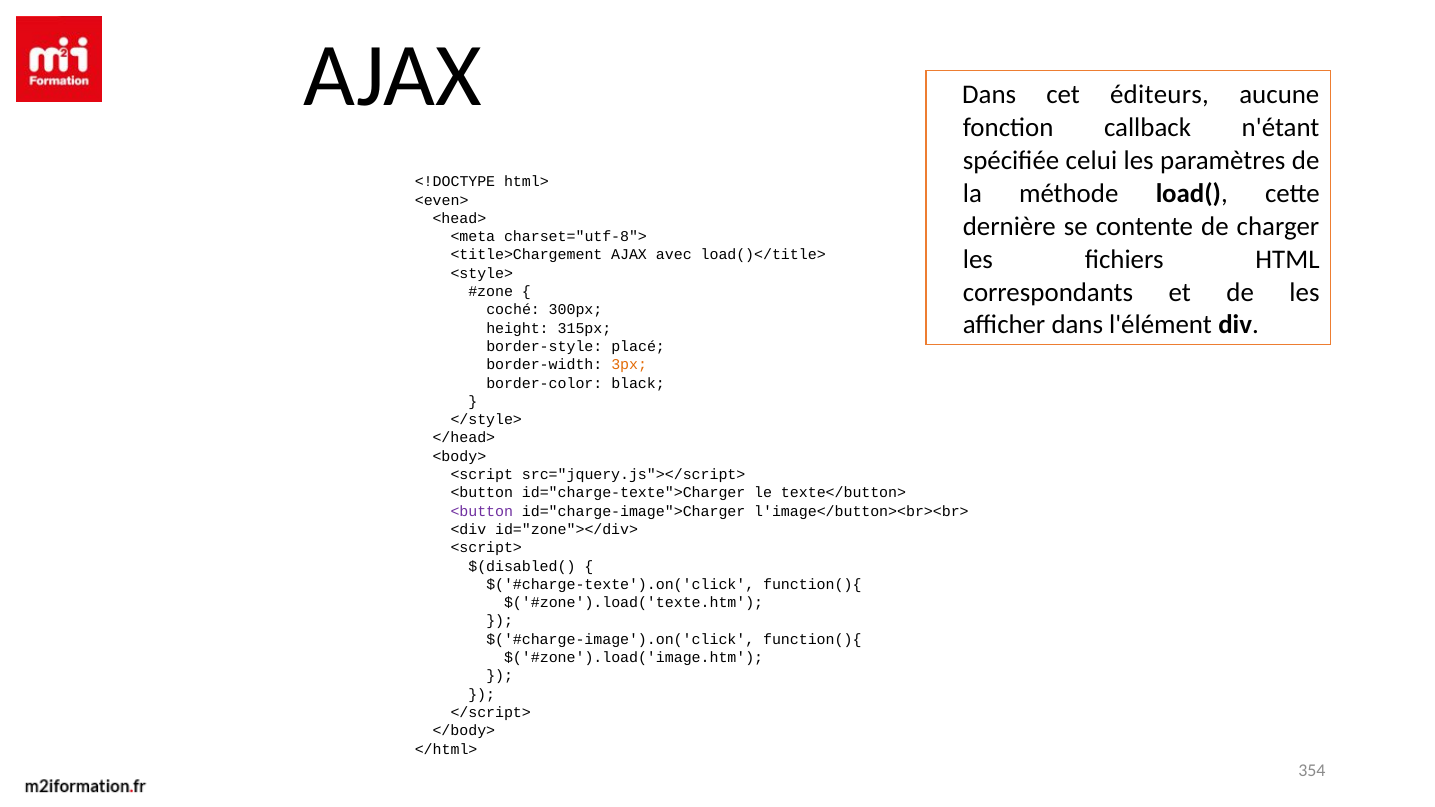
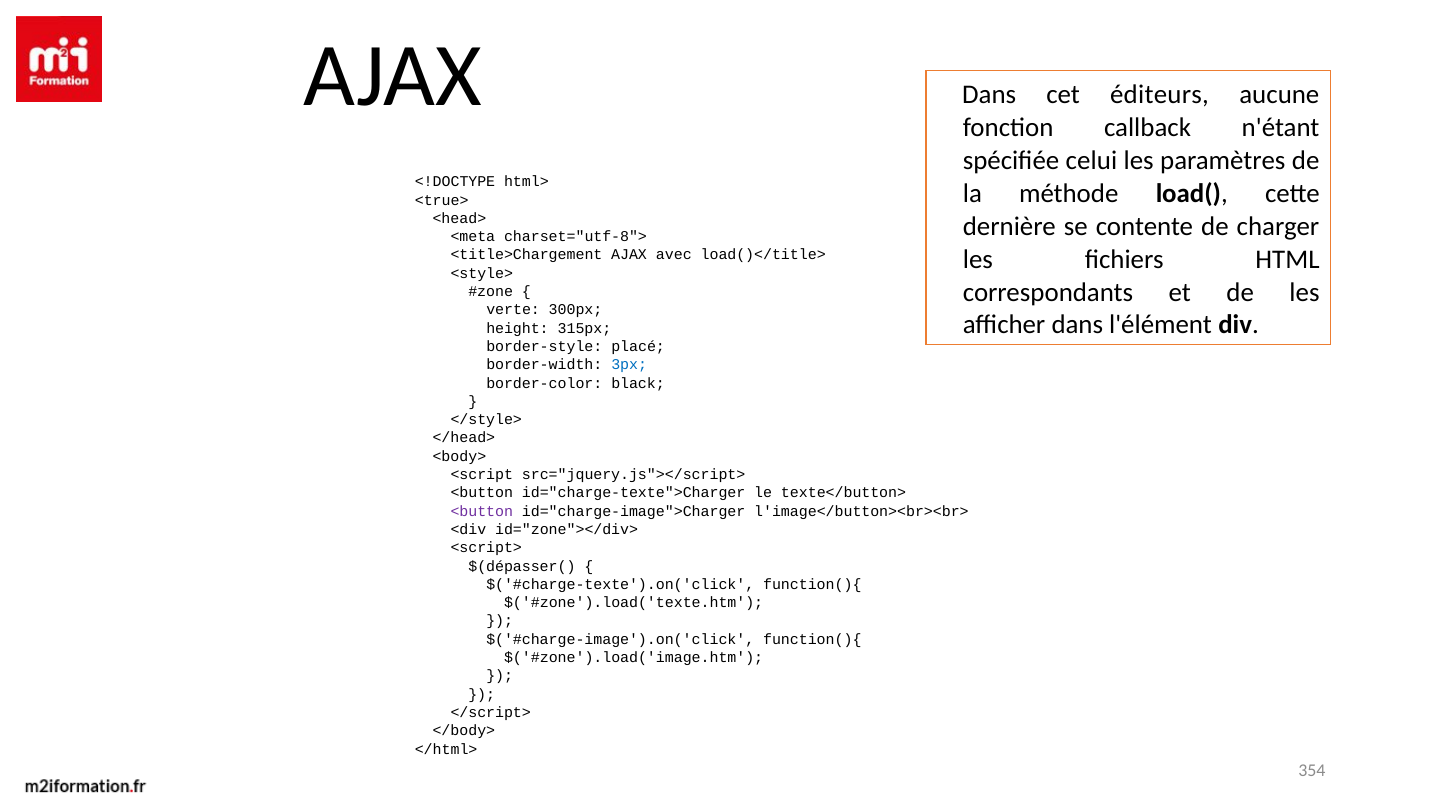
<even>: <even> -> <true>
coché: coché -> verte
3px colour: orange -> blue
$(disabled(: $(disabled( -> $(dépasser(
